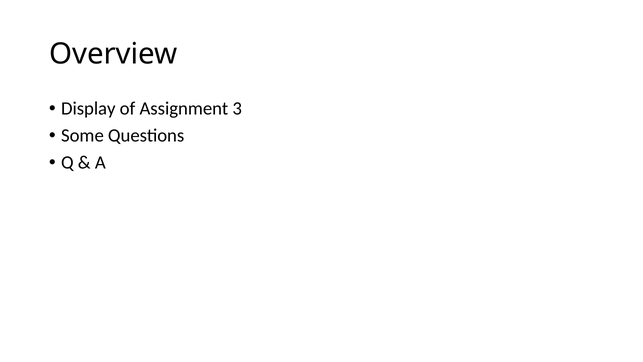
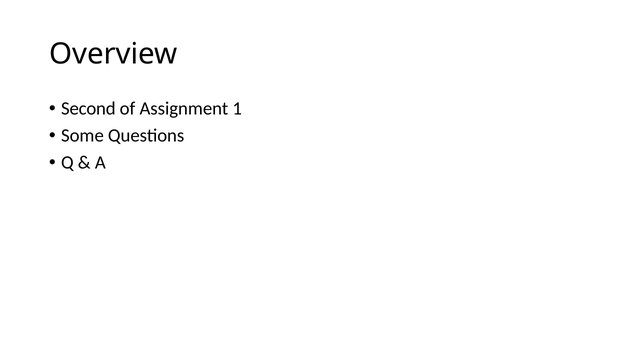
Display: Display -> Second
3: 3 -> 1
